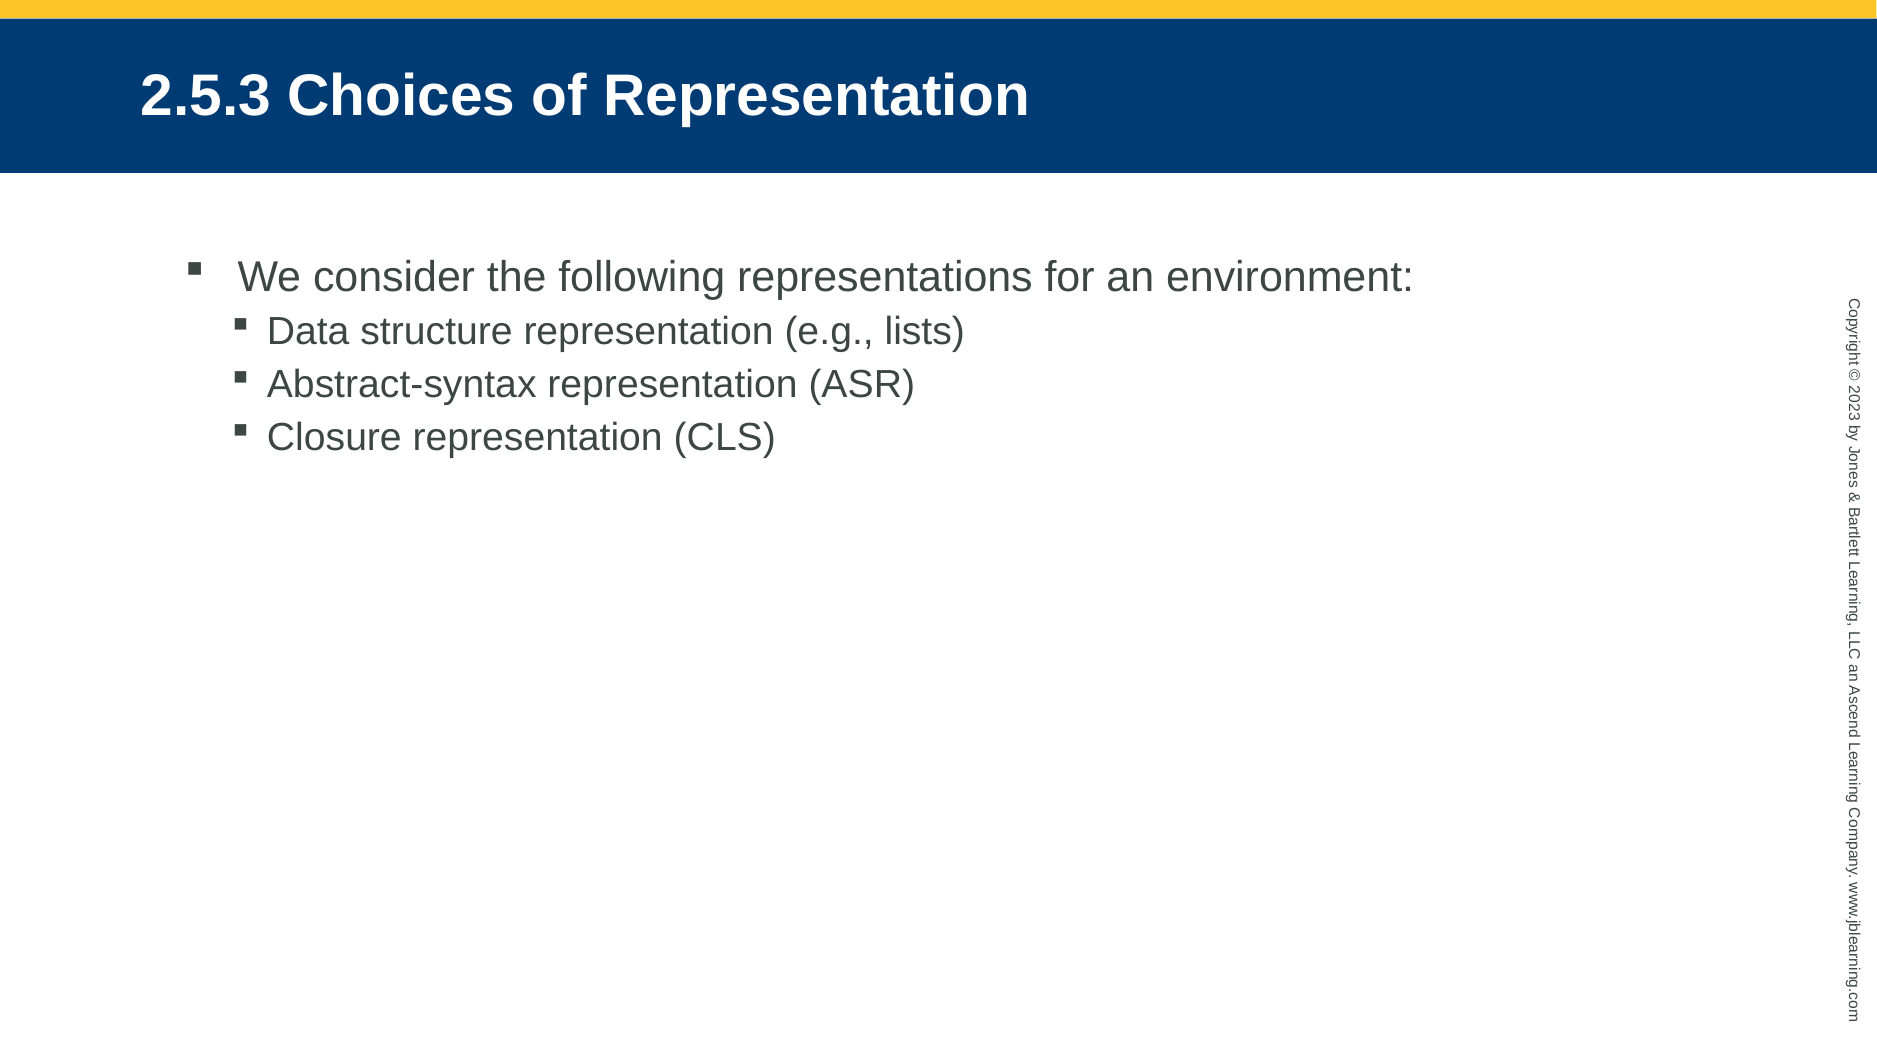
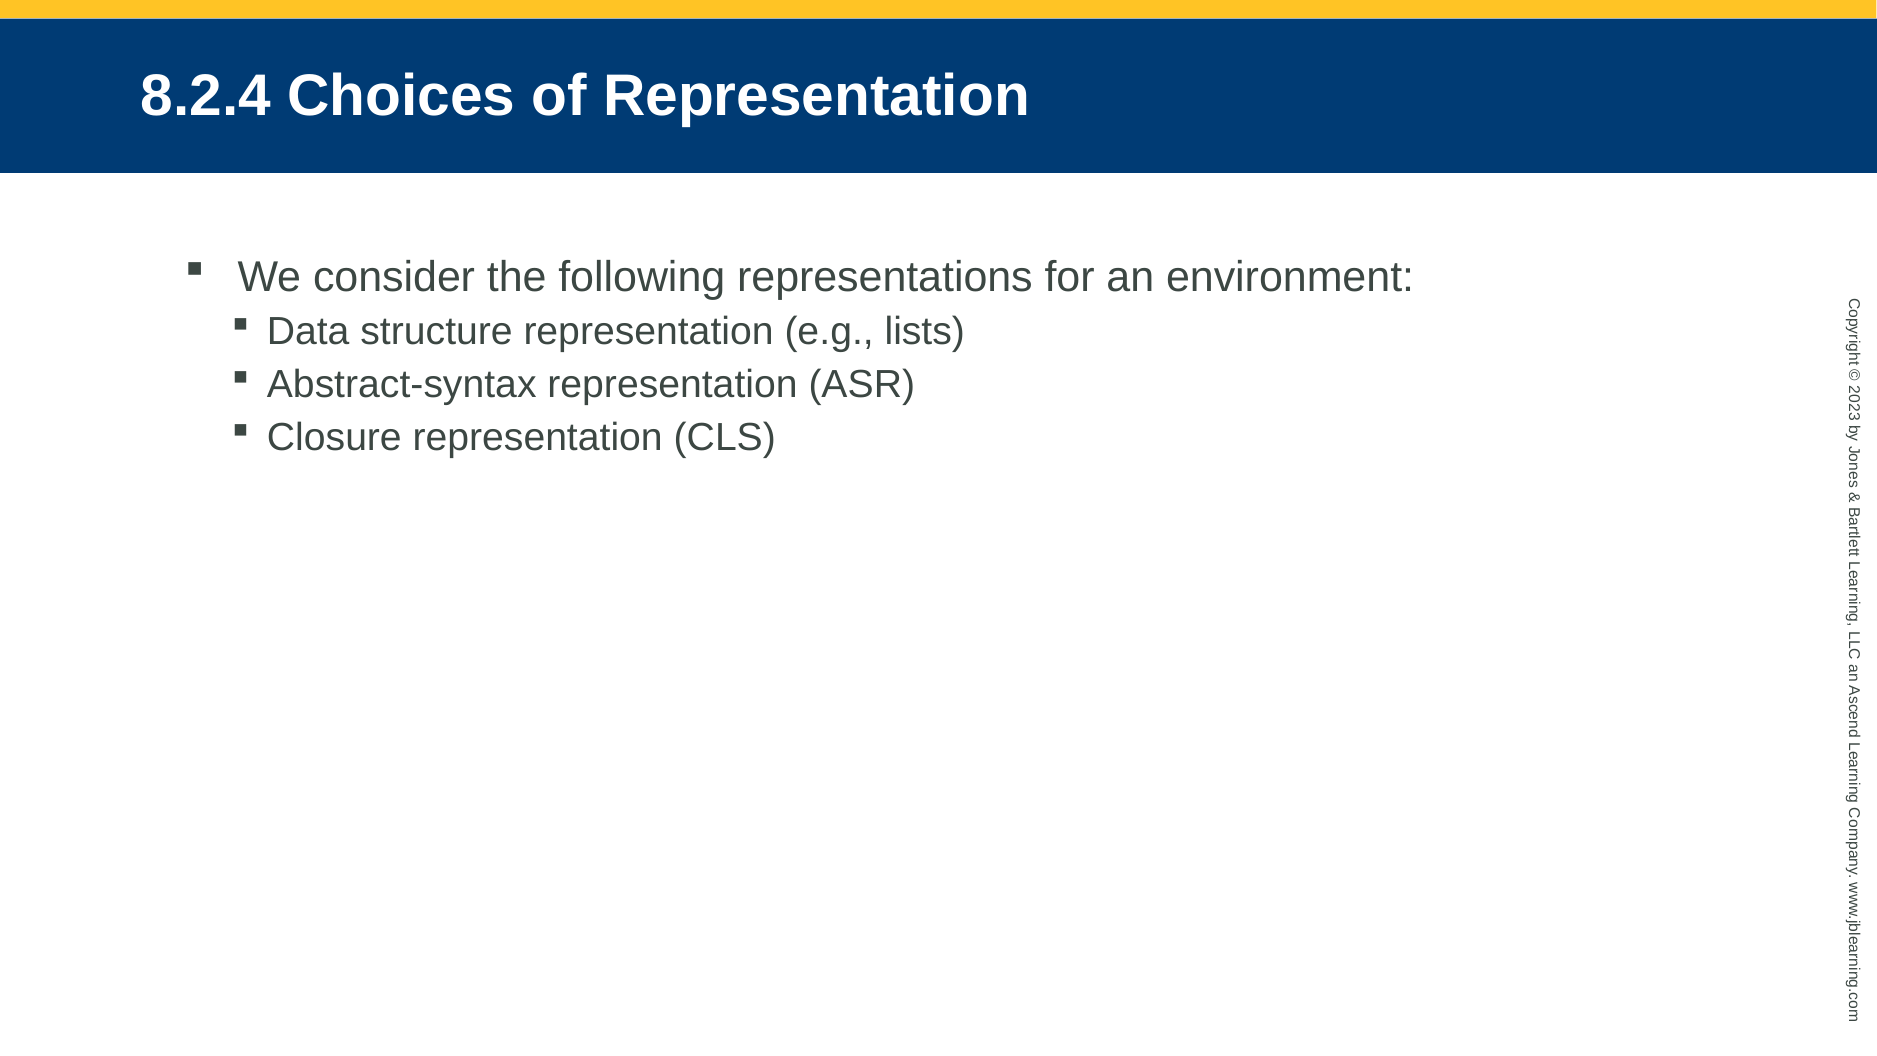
2.5.3: 2.5.3 -> 8.2.4
